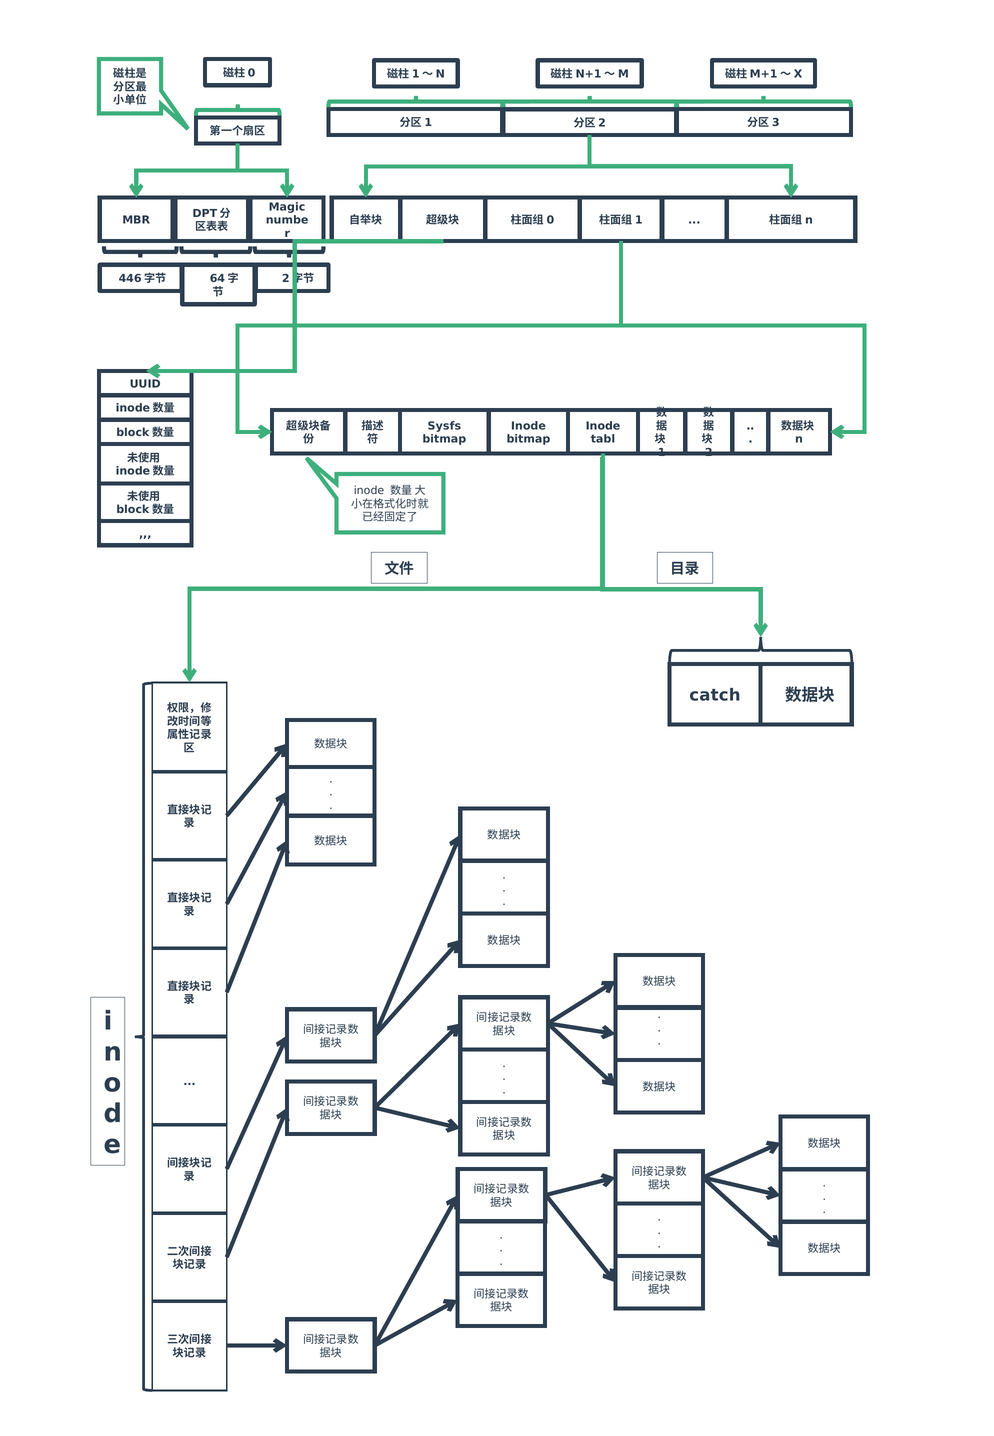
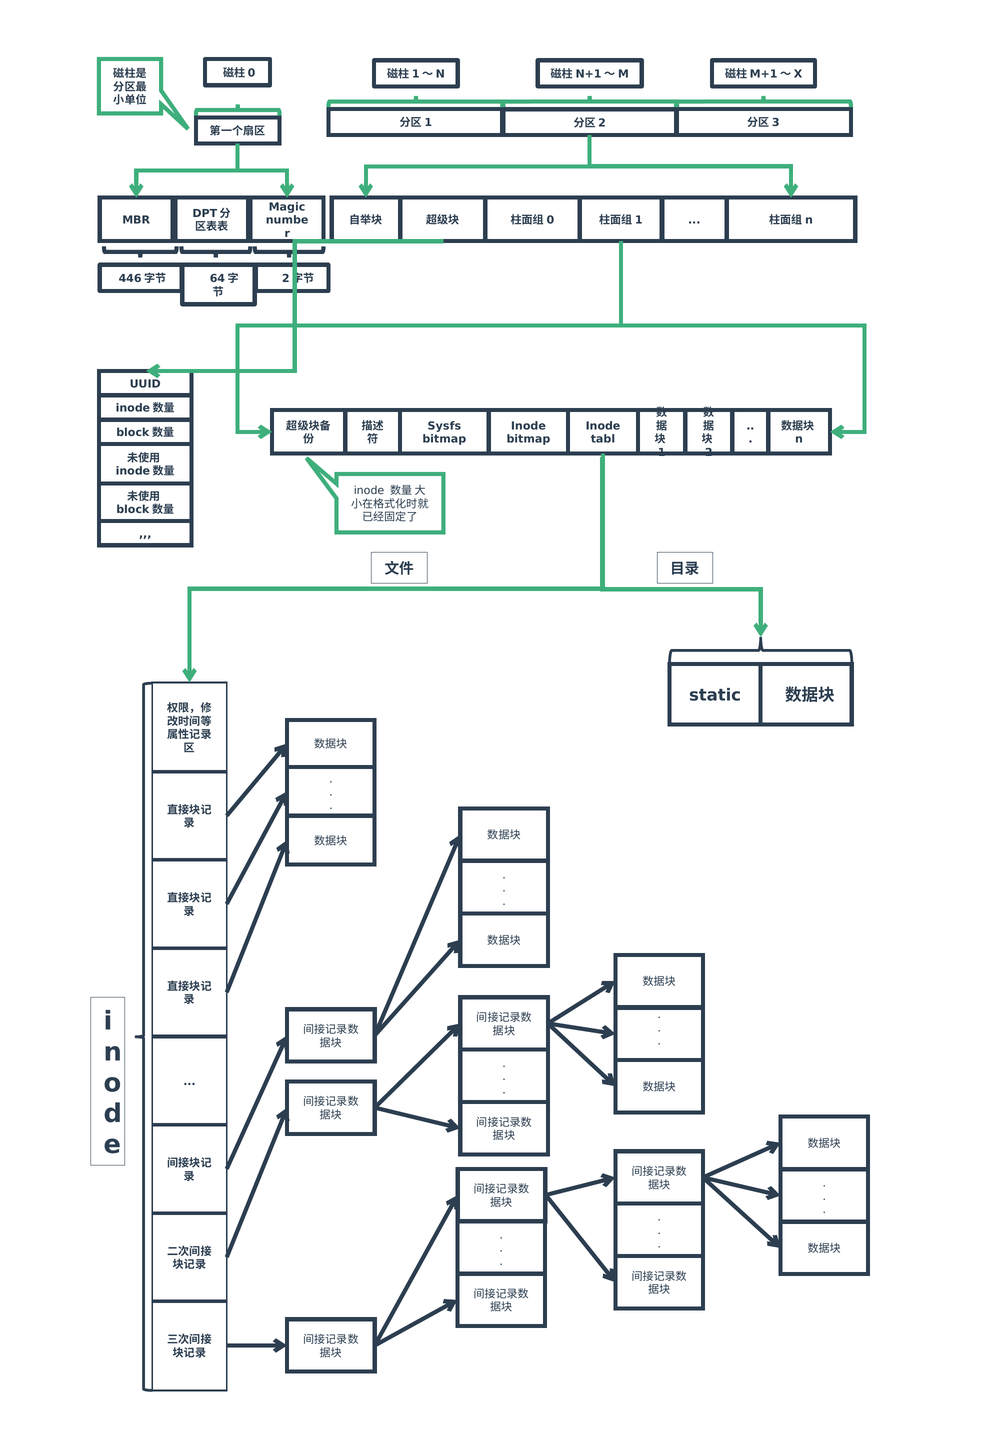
catch: catch -> static
